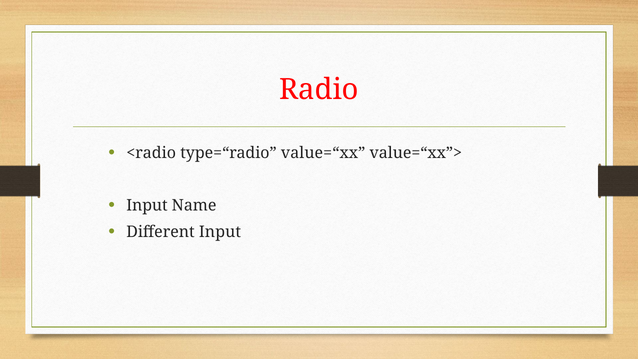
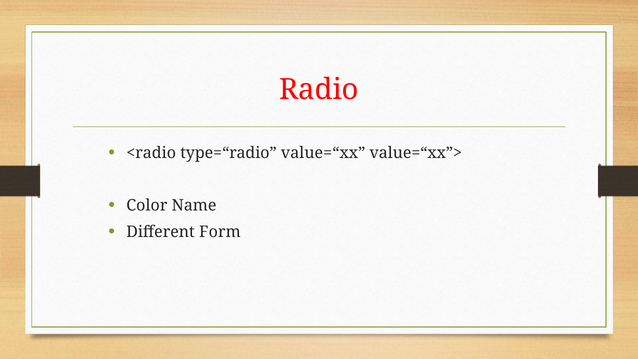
Input at (147, 206): Input -> Color
Different Input: Input -> Form
